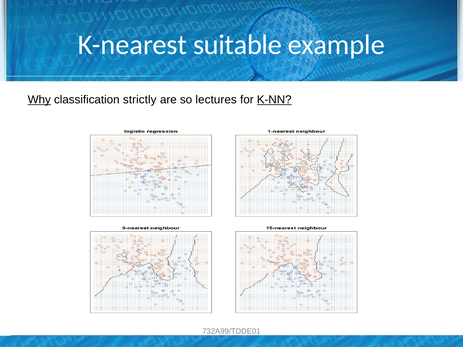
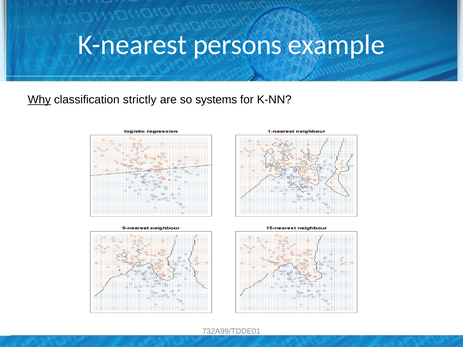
suitable: suitable -> persons
lectures: lectures -> systems
K-NN underline: present -> none
